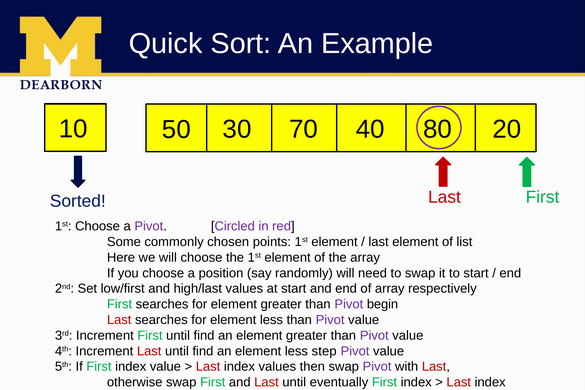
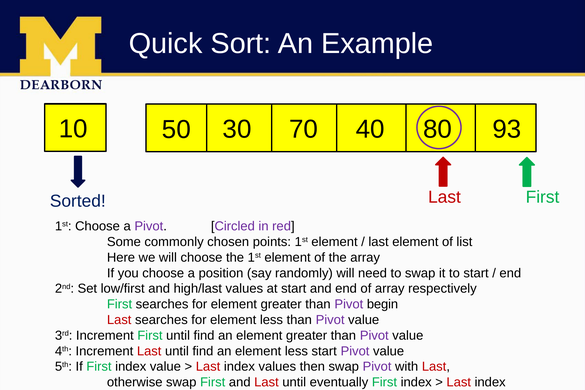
20: 20 -> 93
less step: step -> start
